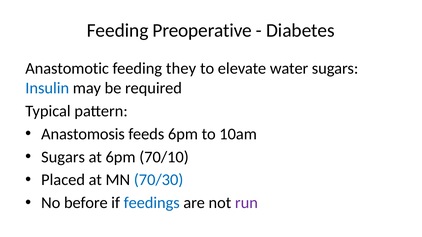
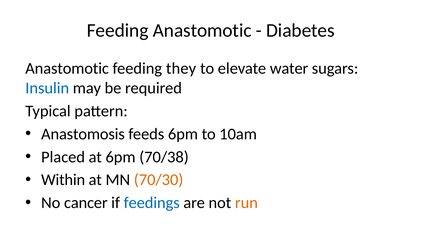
Feeding Preoperative: Preoperative -> Anastomotic
Sugars at (63, 157): Sugars -> Placed
70/10: 70/10 -> 70/38
Placed: Placed -> Within
70/30 colour: blue -> orange
before: before -> cancer
run colour: purple -> orange
